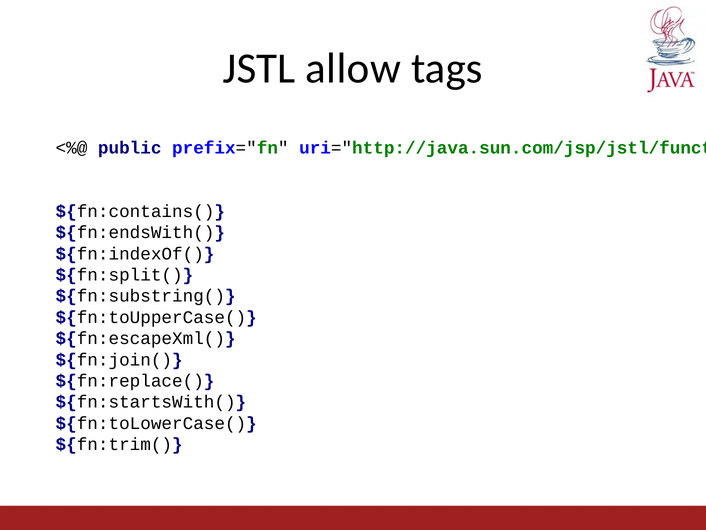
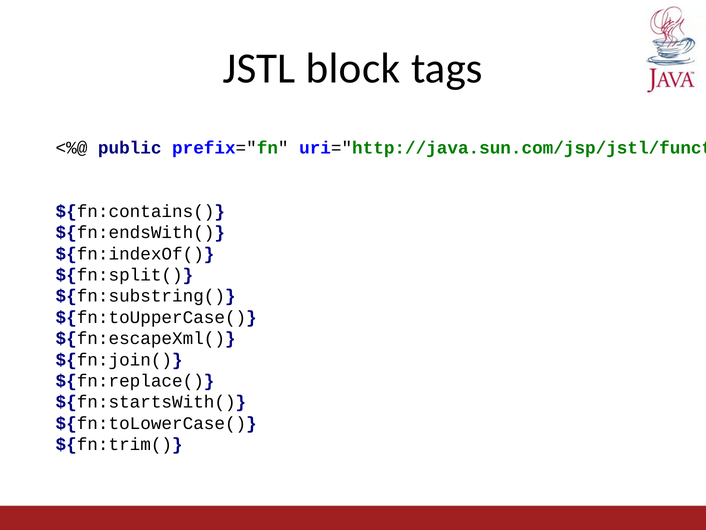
allow: allow -> block
